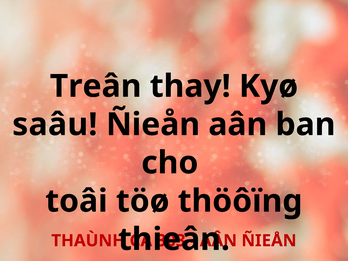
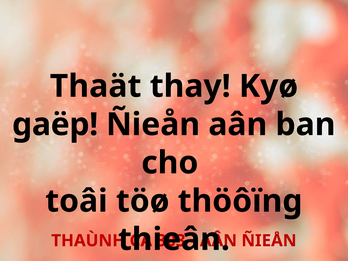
Treân: Treân -> Thaät
saâu: saâu -> gaëp
